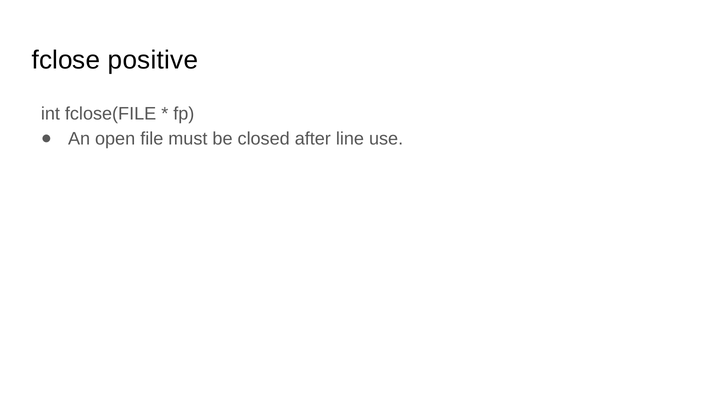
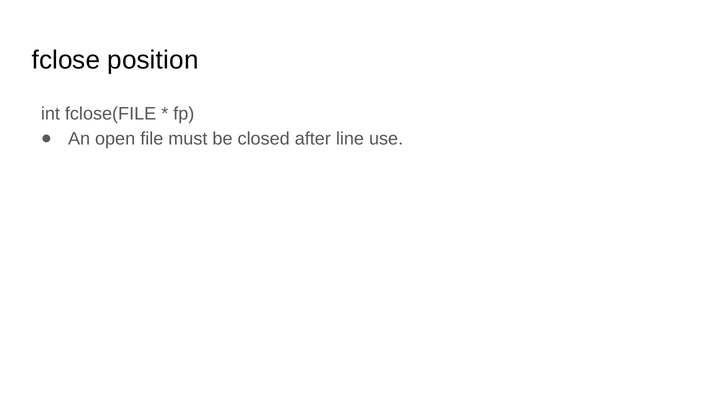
positive: positive -> position
